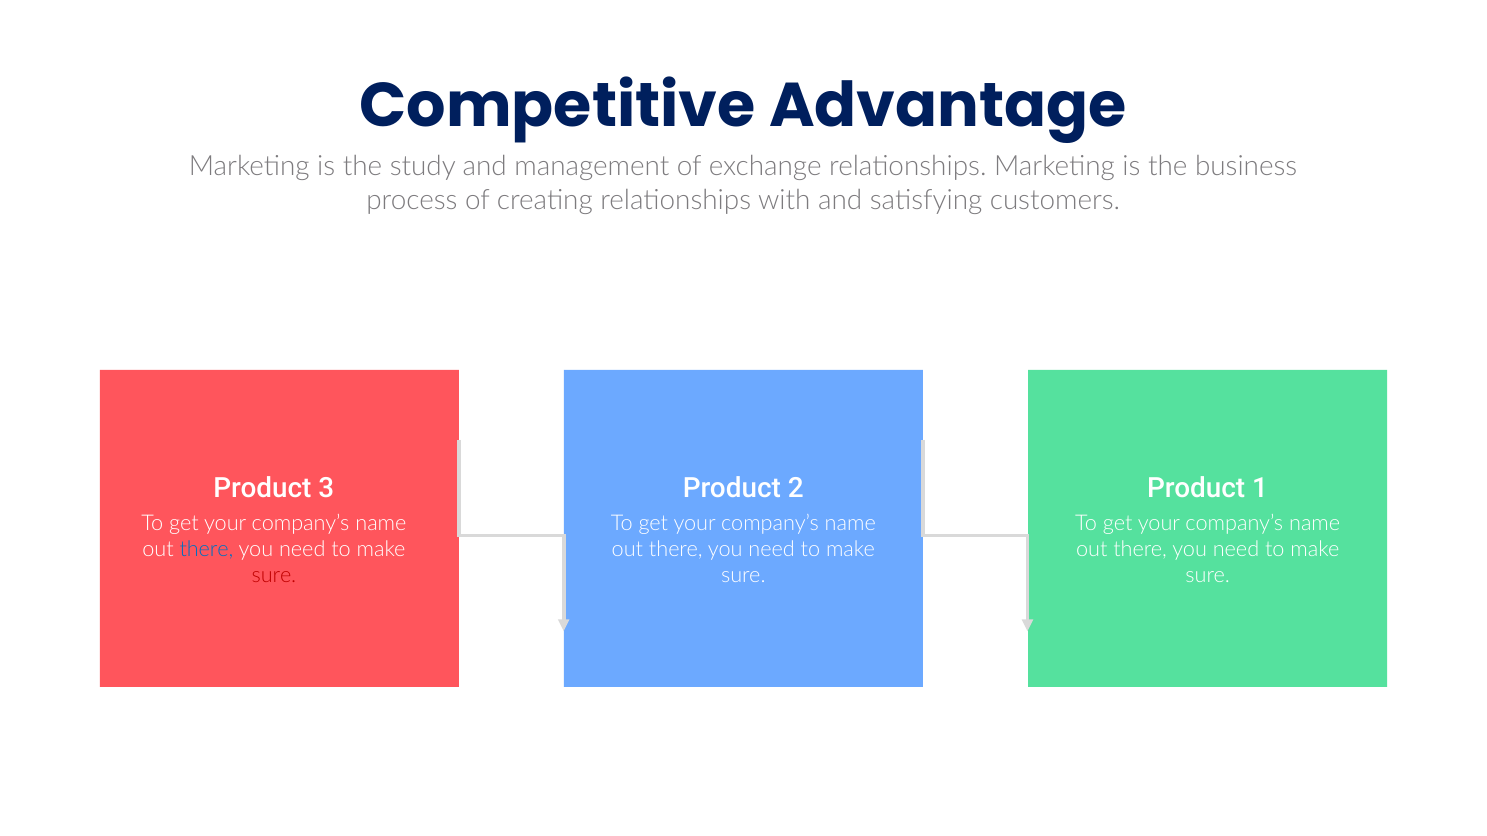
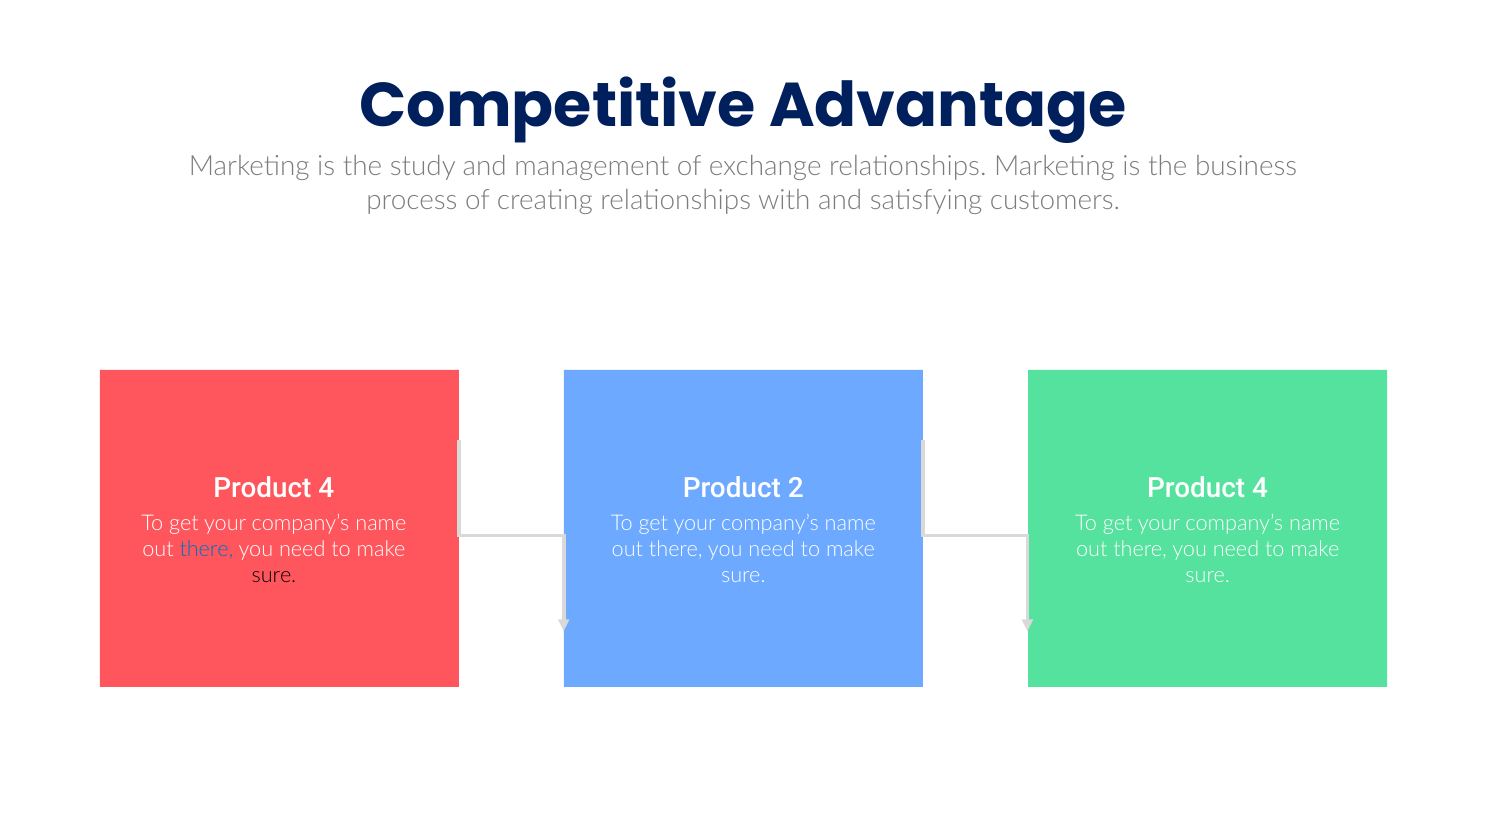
3 at (326, 488): 3 -> 4
1 at (1260, 488): 1 -> 4
sure at (274, 576) colour: red -> black
